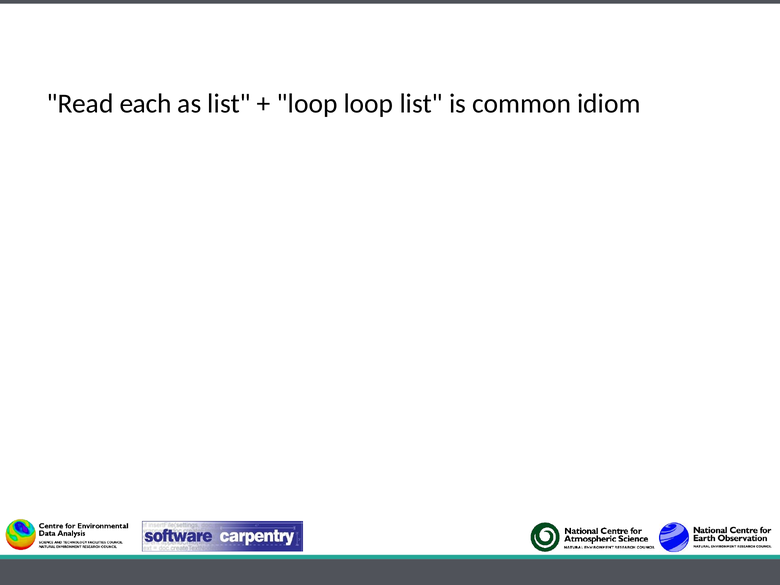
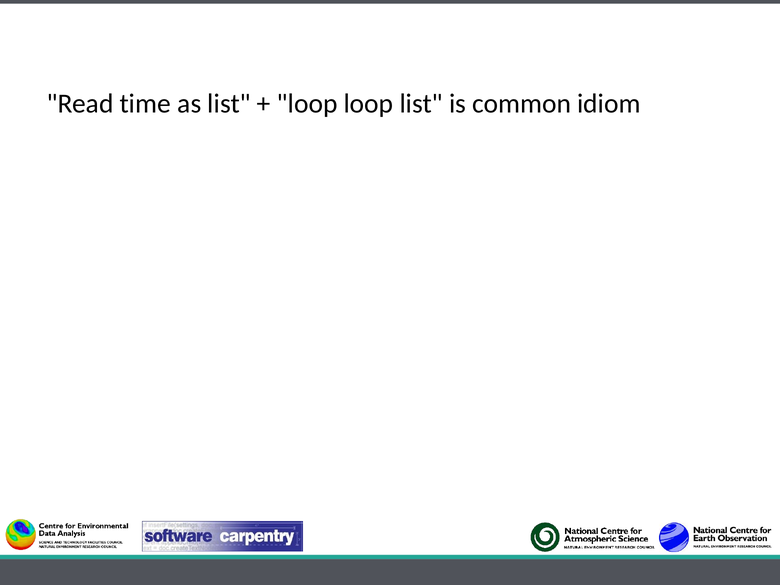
each: each -> time
